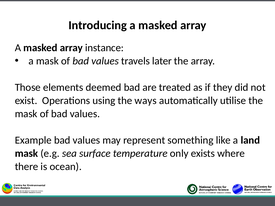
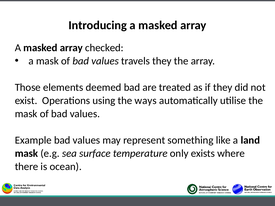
instance: instance -> checked
travels later: later -> they
